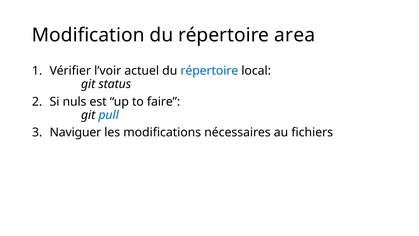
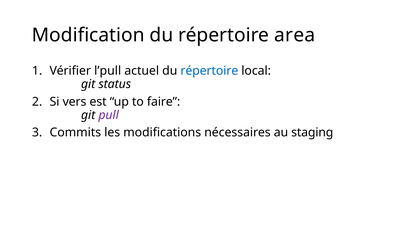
l’voir: l’voir -> l’pull
nuls: nuls -> vers
pull colour: blue -> purple
Naviguer: Naviguer -> Commits
fichiers: fichiers -> staging
